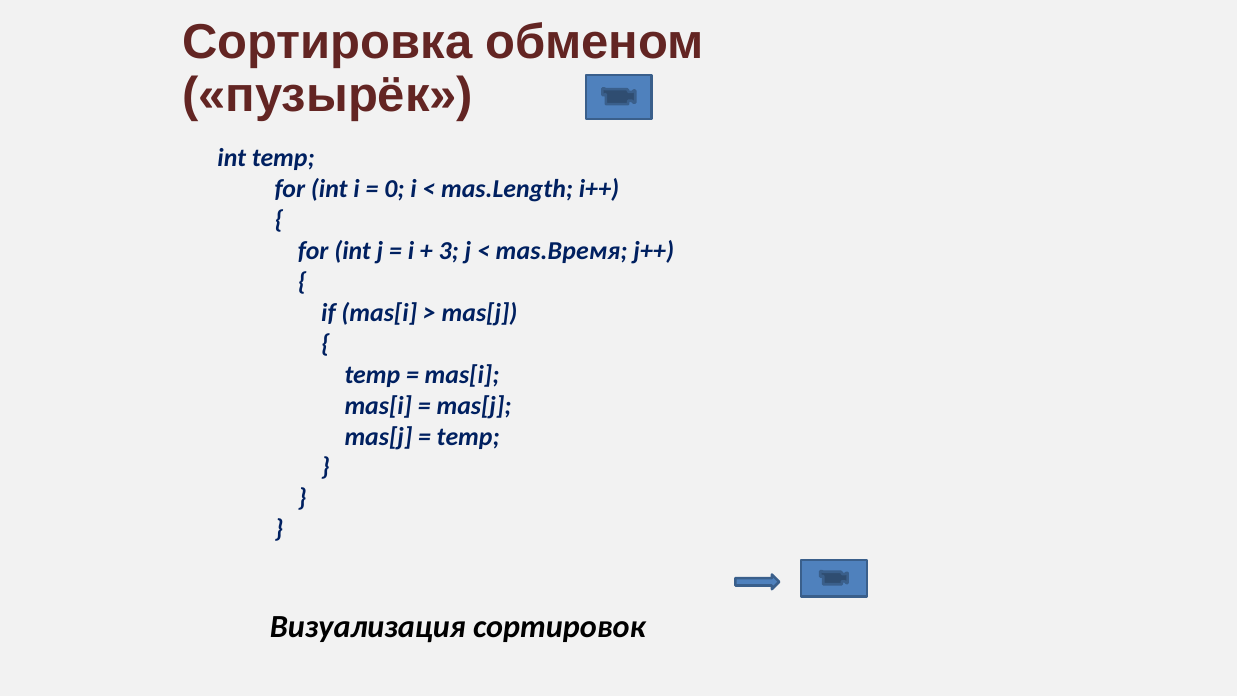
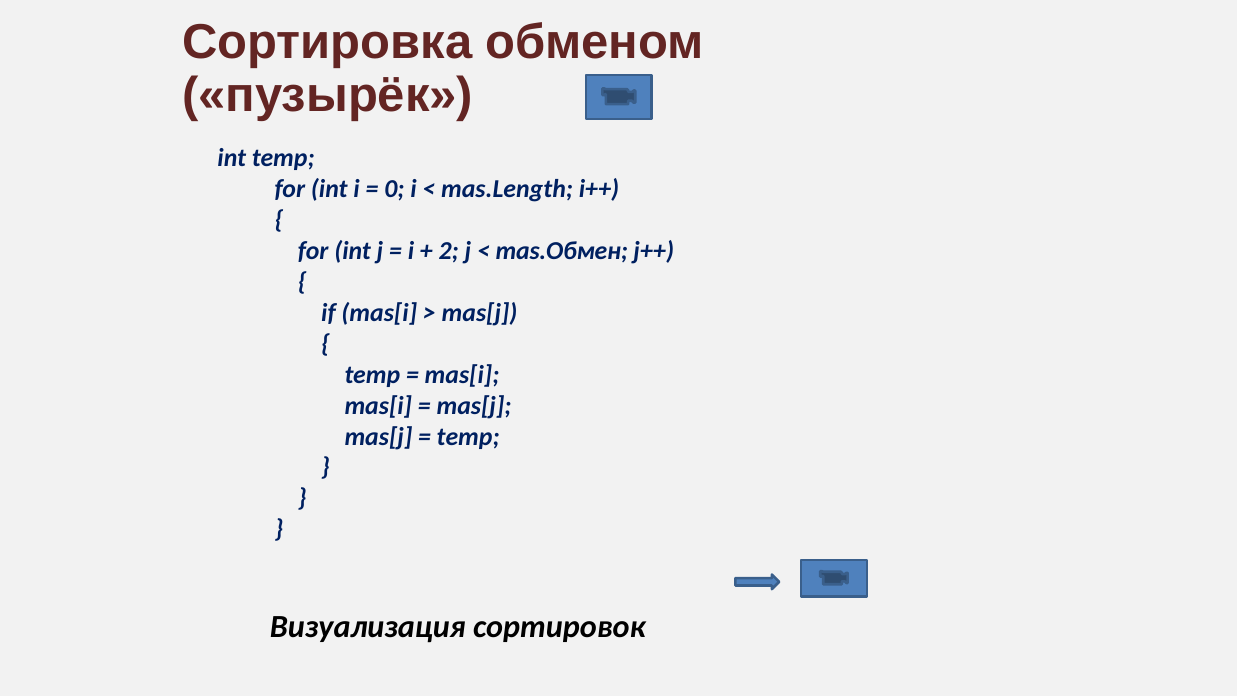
3: 3 -> 2
mas.Время: mas.Время -> mas.Обмен
